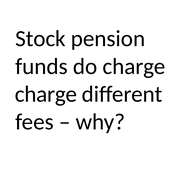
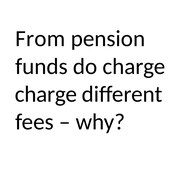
Stock: Stock -> From
